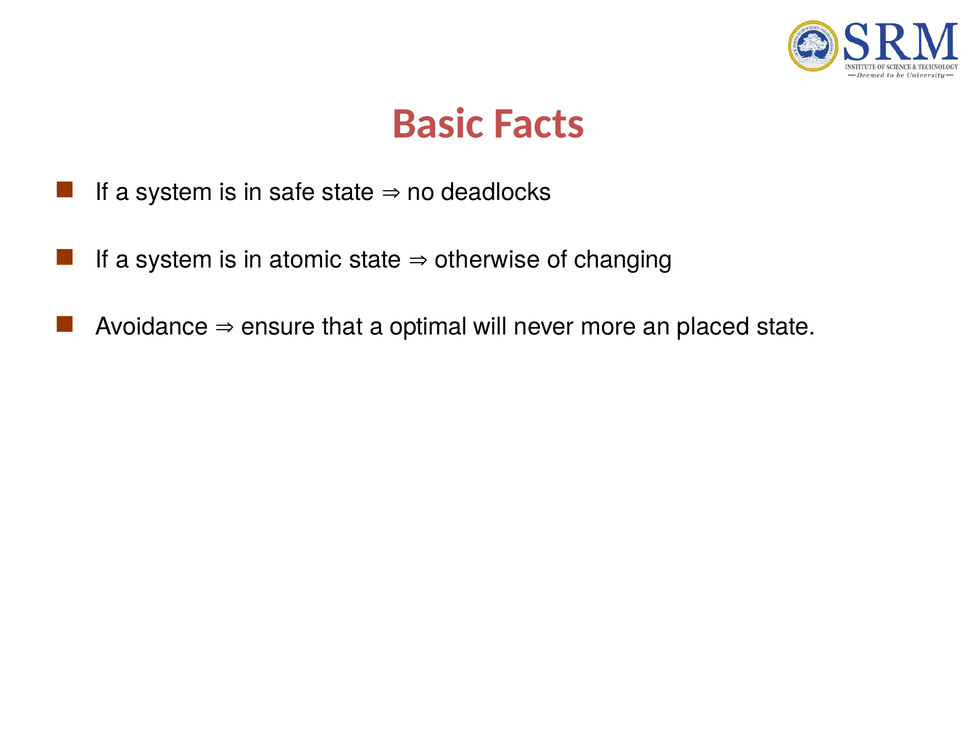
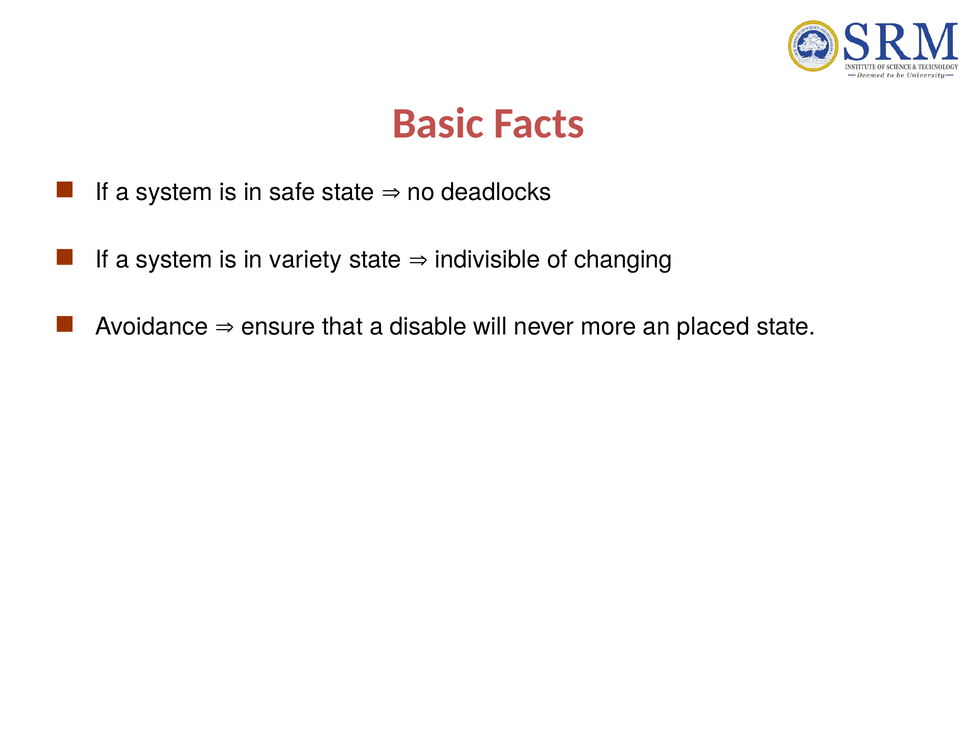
atomic: atomic -> variety
otherwise: otherwise -> indivisible
optimal: optimal -> disable
